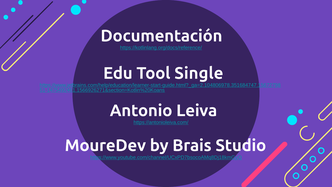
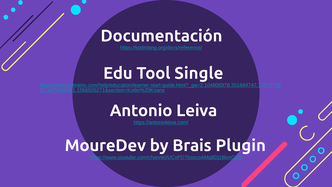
Studio: Studio -> Plugin
